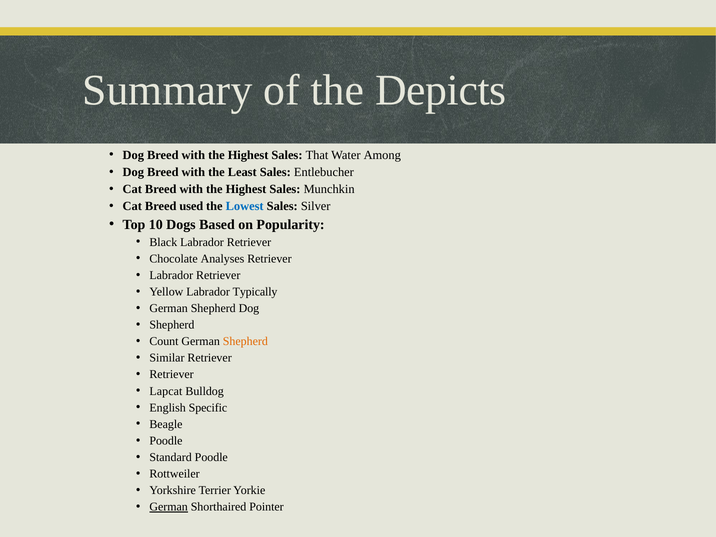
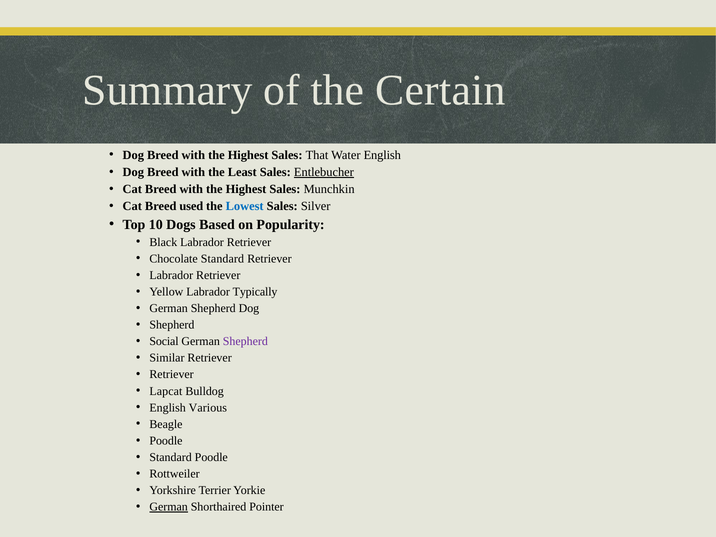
Depicts: Depicts -> Certain
Water Among: Among -> English
Entlebucher underline: none -> present
Chocolate Analyses: Analyses -> Standard
Count: Count -> Social
Shepherd at (245, 341) colour: orange -> purple
Specific: Specific -> Various
